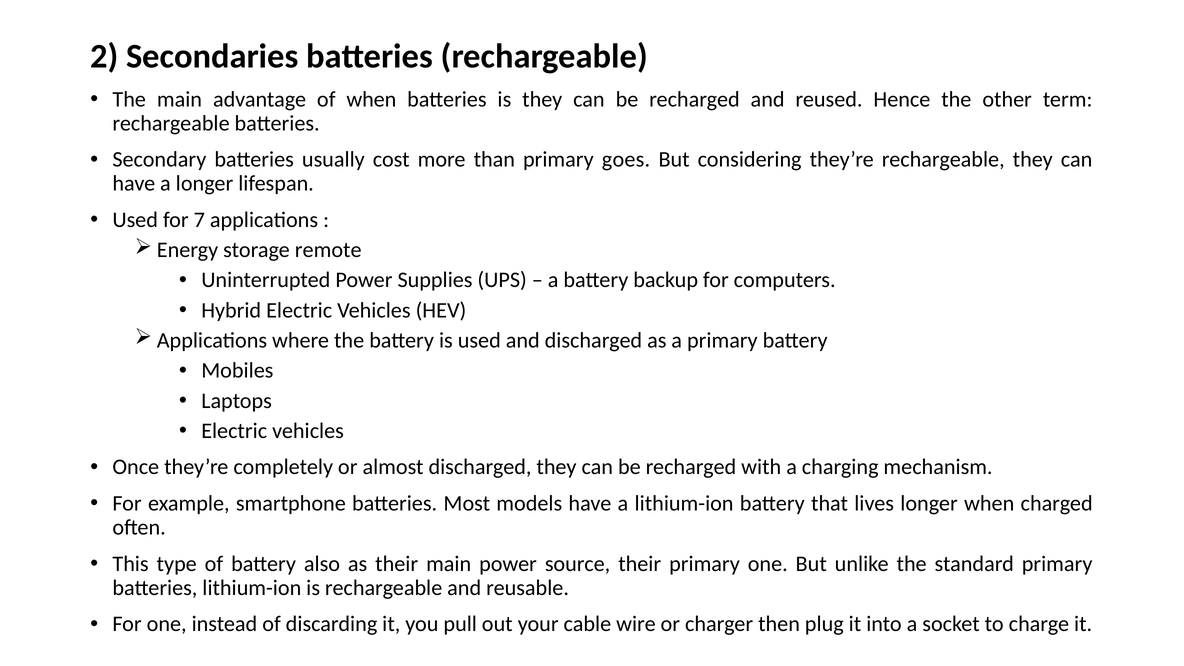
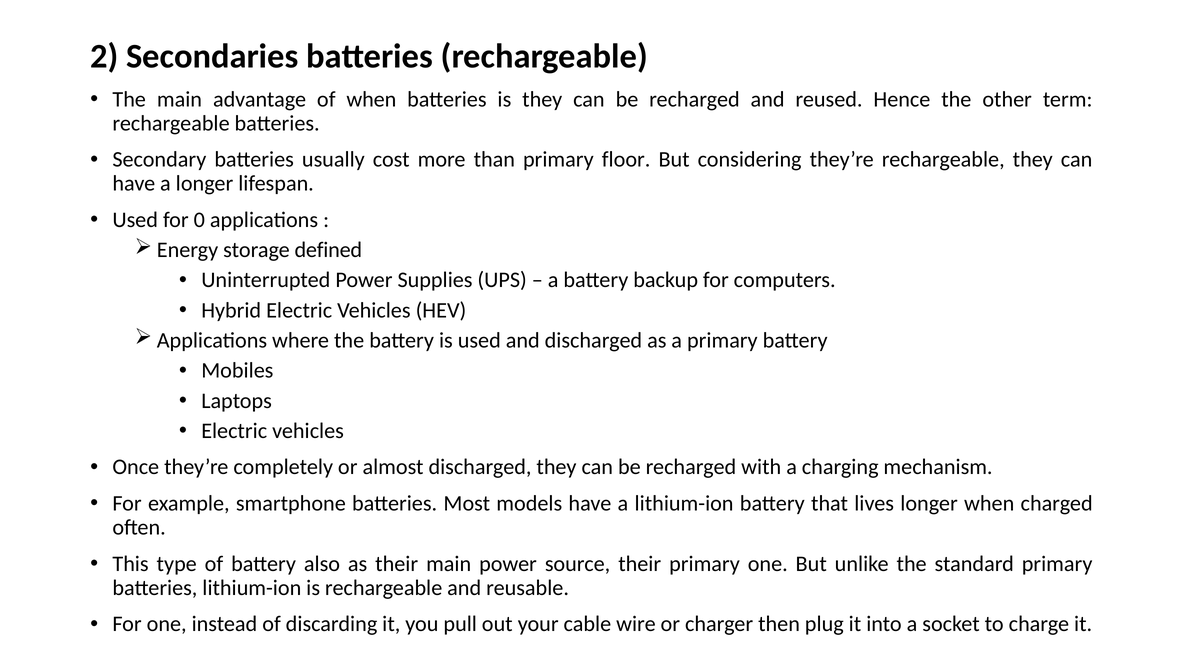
goes: goes -> floor
7: 7 -> 0
remote: remote -> defined
